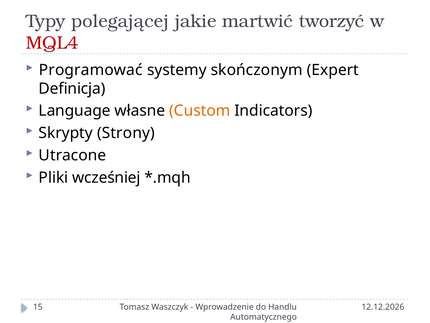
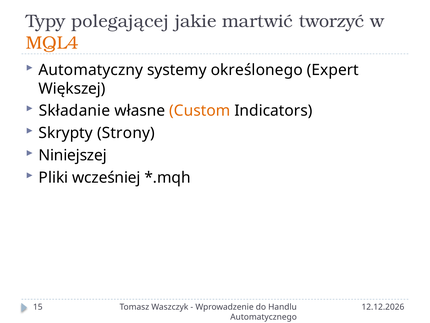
MQL4 colour: red -> orange
Programować: Programować -> Automatyczny
skończonym: skończonym -> określonego
Definicja: Definicja -> Większej
Language: Language -> Składanie
Utracone: Utracone -> Niniejszej
